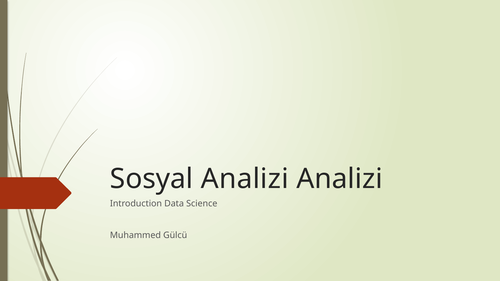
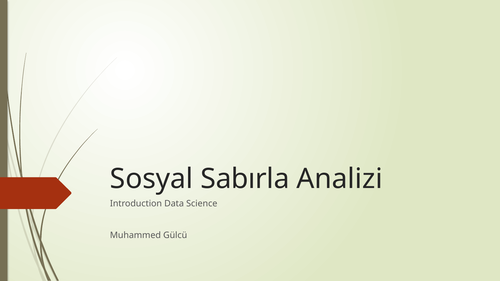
Sosyal Analizi: Analizi -> Sabırla
